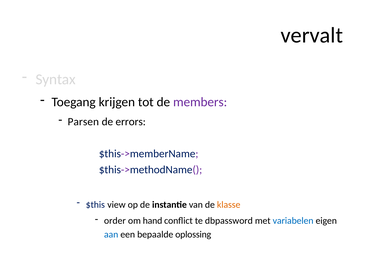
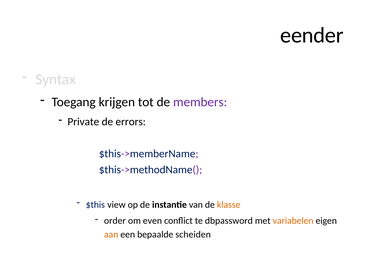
vervalt: vervalt -> eender
Parsen: Parsen -> Private
hand: hand -> even
variabelen colour: blue -> orange
aan colour: blue -> orange
oplossing: oplossing -> scheiden
